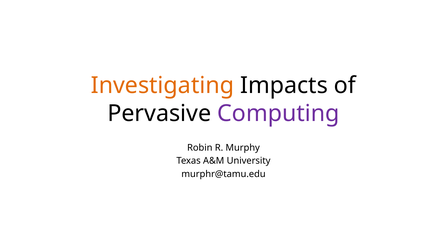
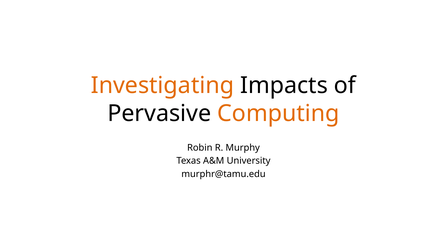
Computing colour: purple -> orange
